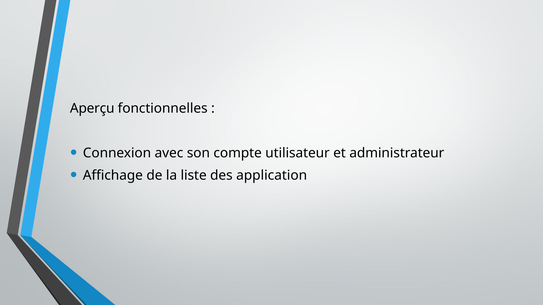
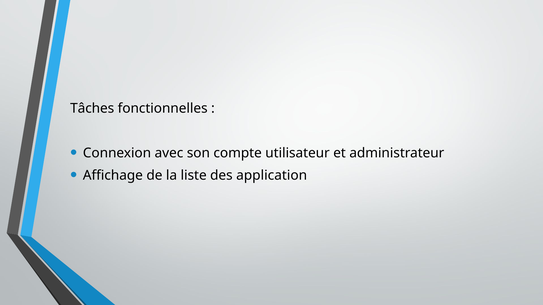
Aperçu: Aperçu -> Tâches
